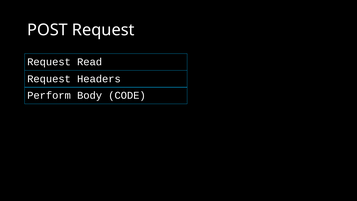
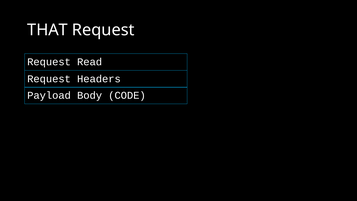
POST: POST -> THAT
Perform: Perform -> Payload
